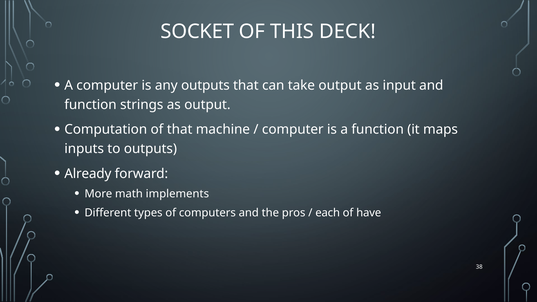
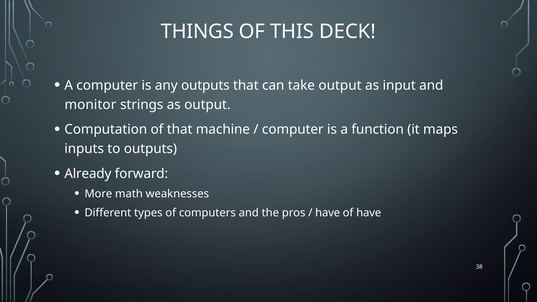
SOCKET: SOCKET -> THINGS
function at (90, 105): function -> monitor
implements: implements -> weaknesses
each at (328, 213): each -> have
